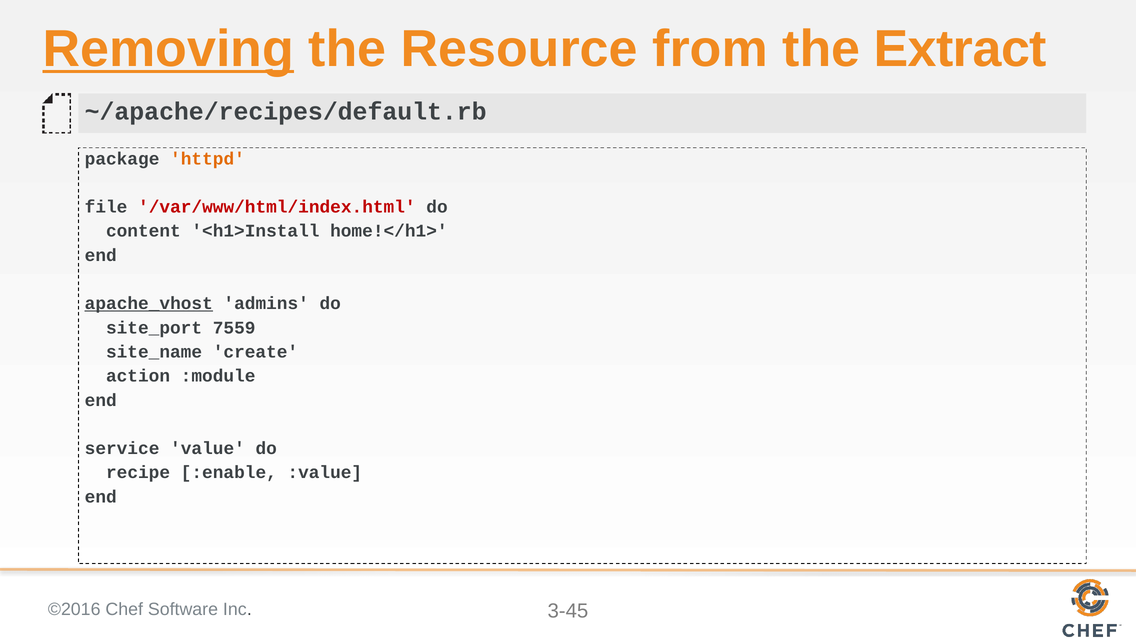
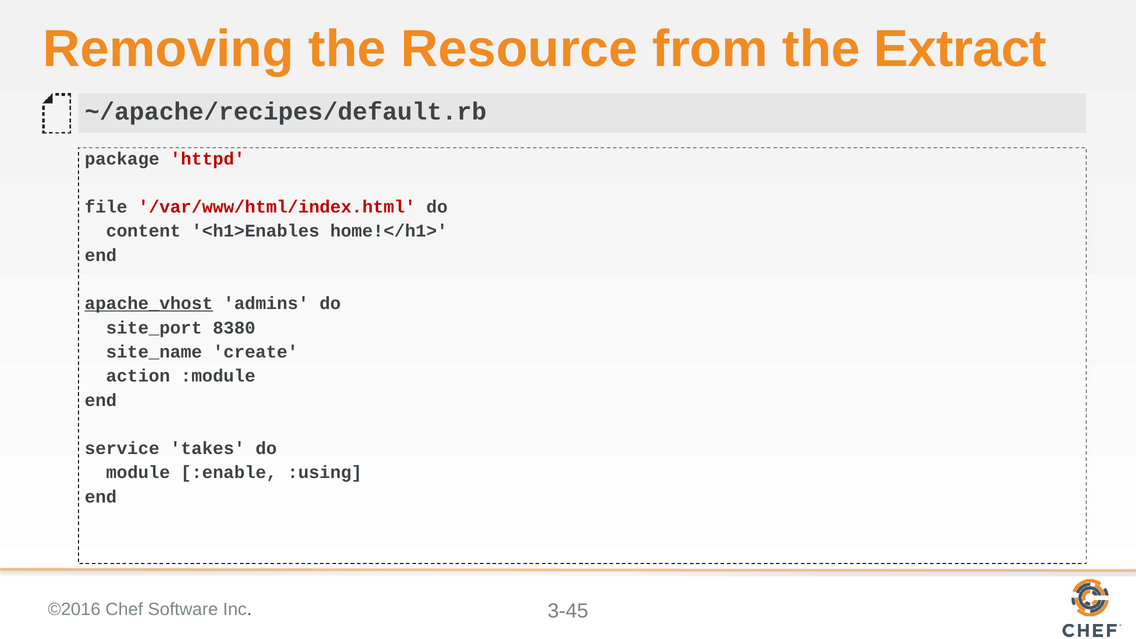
Removing underline: present -> none
httpd colour: orange -> red
<h1>Install: <h1>Install -> <h1>Enables
7559: 7559 -> 8380
value: value -> takes
recipe: recipe -> module
:value: :value -> :using
